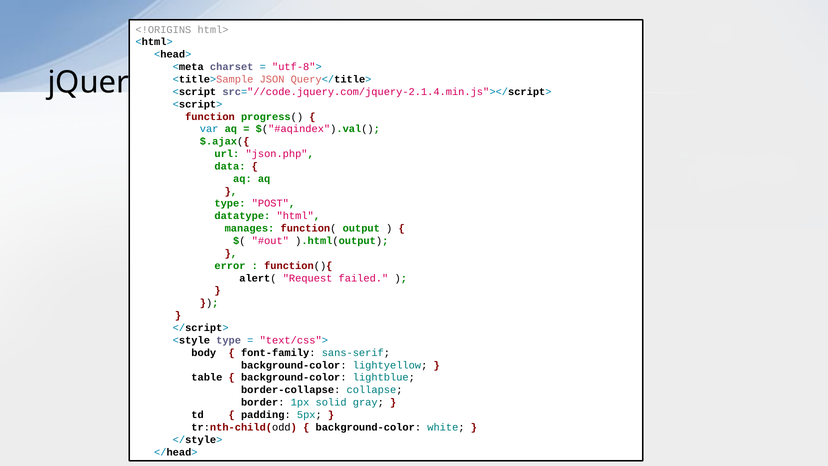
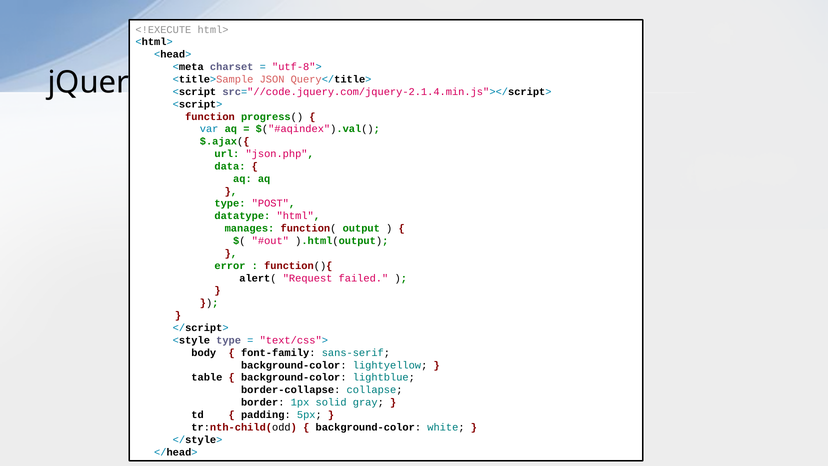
<!ORIGINS: <!ORIGINS -> <!EXECUTE
